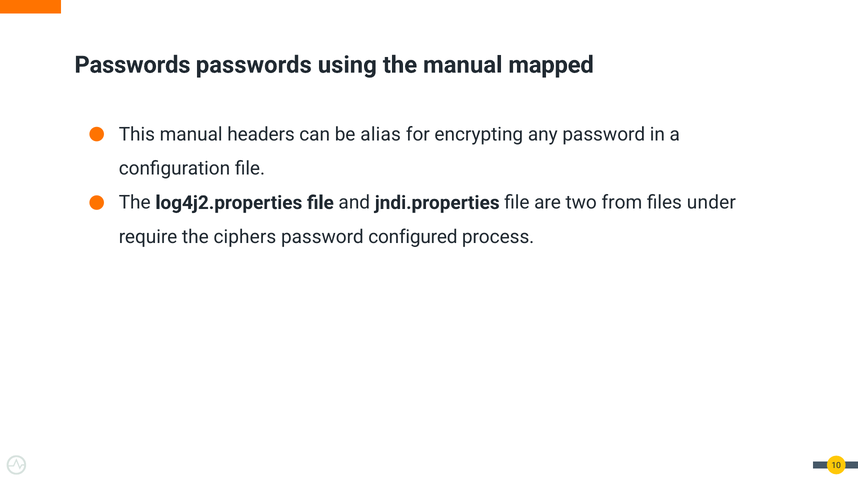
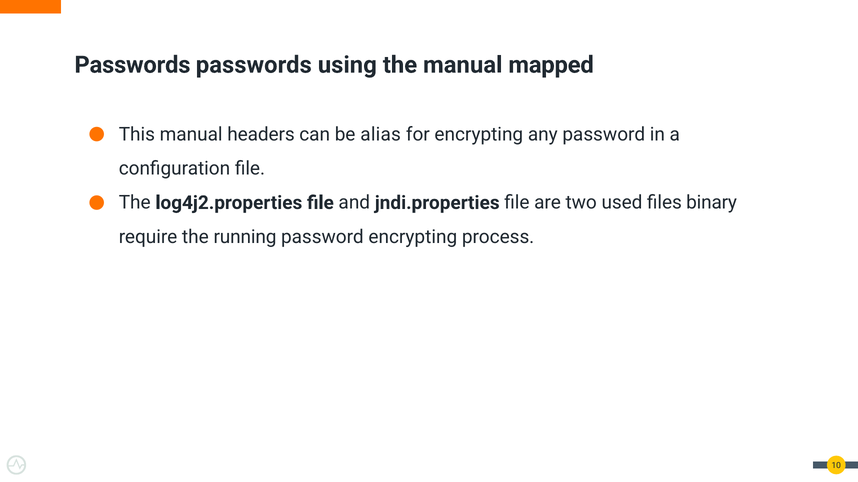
from: from -> used
under: under -> binary
ciphers: ciphers -> running
password configured: configured -> encrypting
